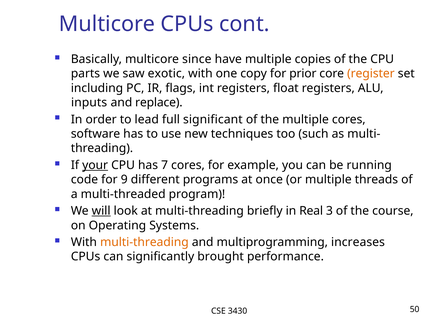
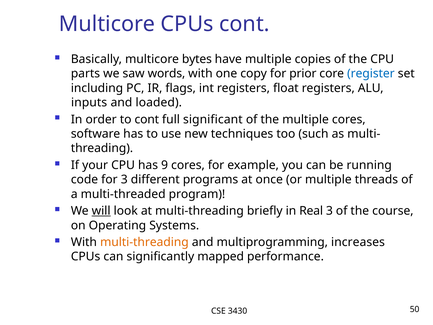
since: since -> bytes
exotic: exotic -> words
register colour: orange -> blue
replace: replace -> loaded
to lead: lead -> cont
your underline: present -> none
7: 7 -> 9
for 9: 9 -> 3
brought: brought -> mapped
